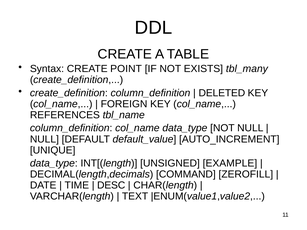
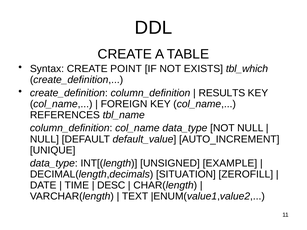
tbl_many: tbl_many -> tbl_which
DELETED: DELETED -> RESULTS
COMMAND: COMMAND -> SITUATION
